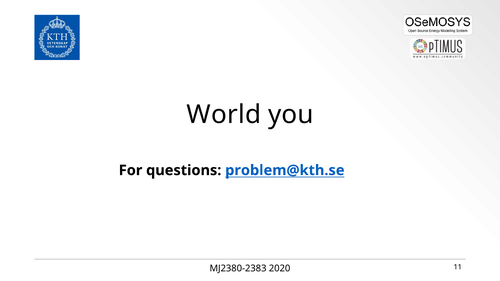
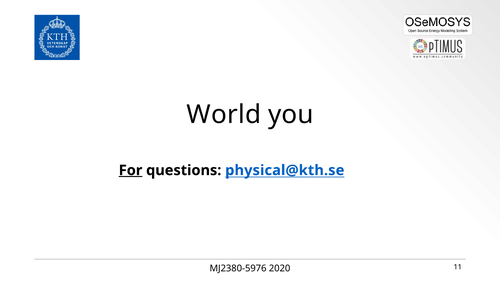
For underline: none -> present
problem@kth.se: problem@kth.se -> physical@kth.se
MJ2380-2383: MJ2380-2383 -> MJ2380-5976
